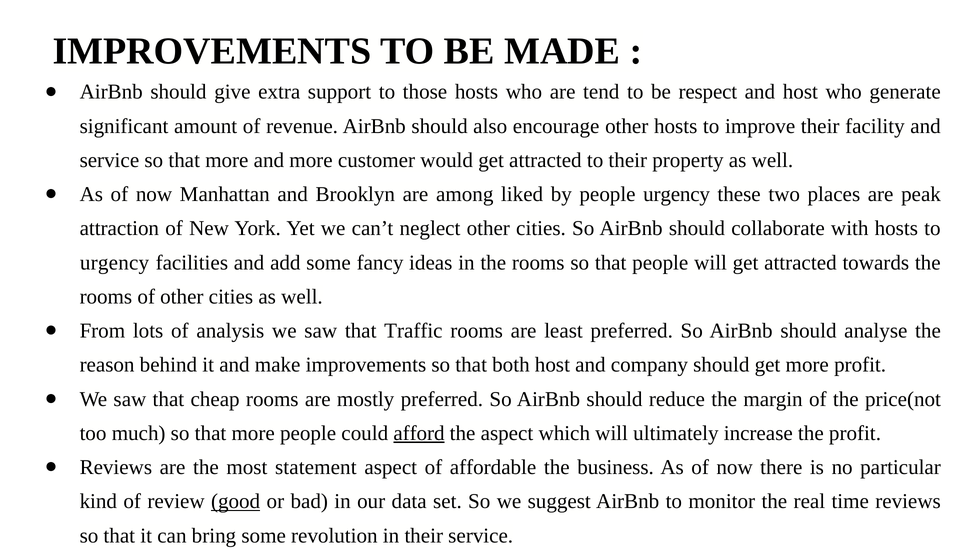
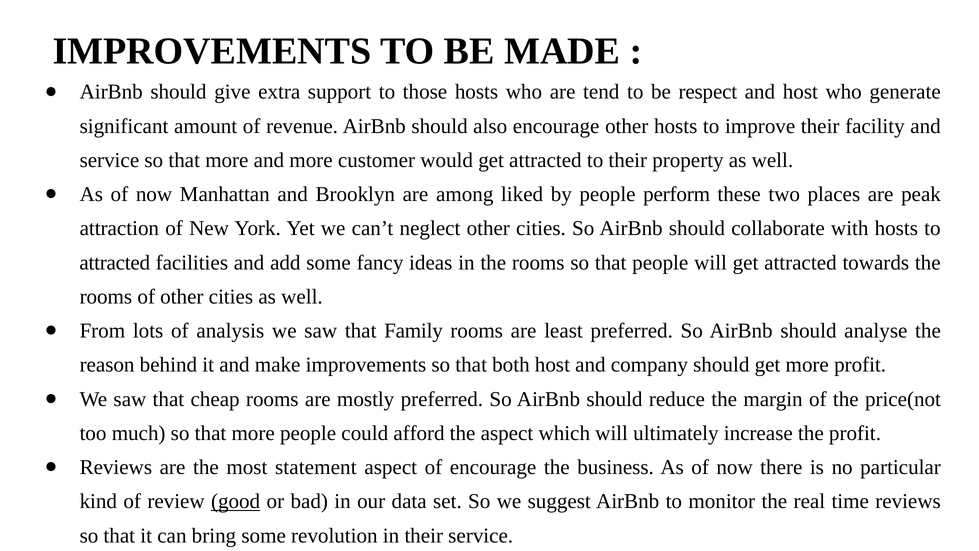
people urgency: urgency -> perform
urgency at (115, 262): urgency -> attracted
Traffic: Traffic -> Family
afford underline: present -> none
of affordable: affordable -> encourage
